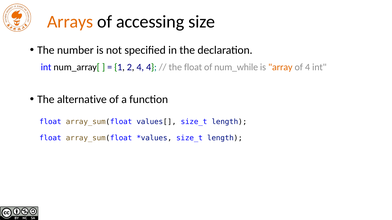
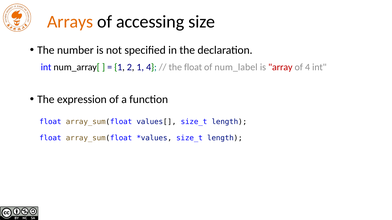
2 4: 4 -> 1
num_while: num_while -> num_label
array colour: orange -> red
alternative: alternative -> expression
